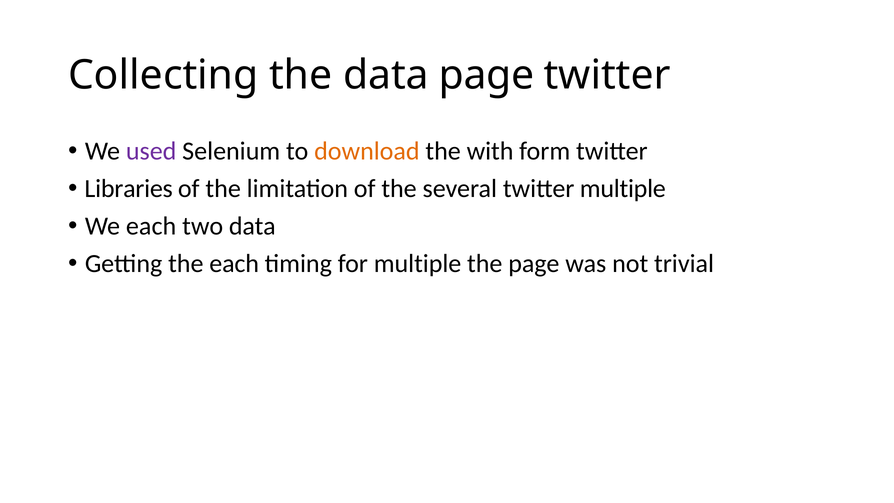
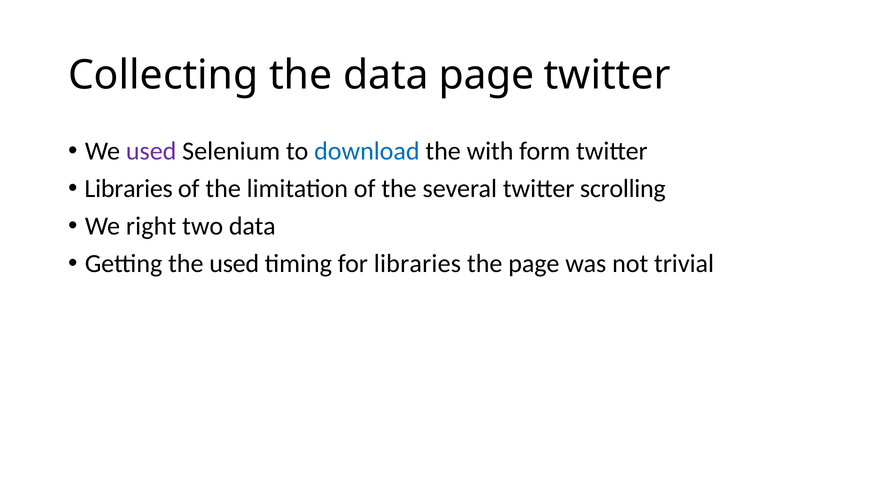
download colour: orange -> blue
twitter multiple: multiple -> scrolling
We each: each -> right
the each: each -> used
for multiple: multiple -> libraries
